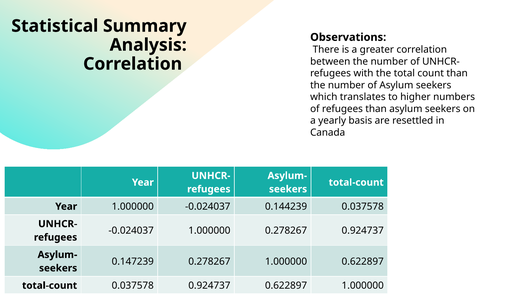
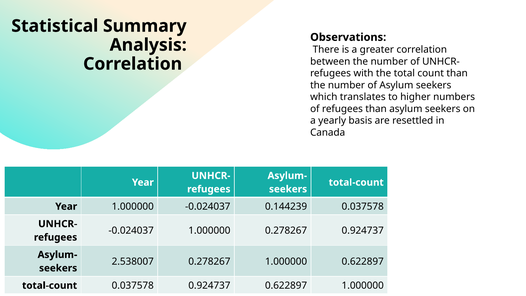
0.147239: 0.147239 -> 2.538007
